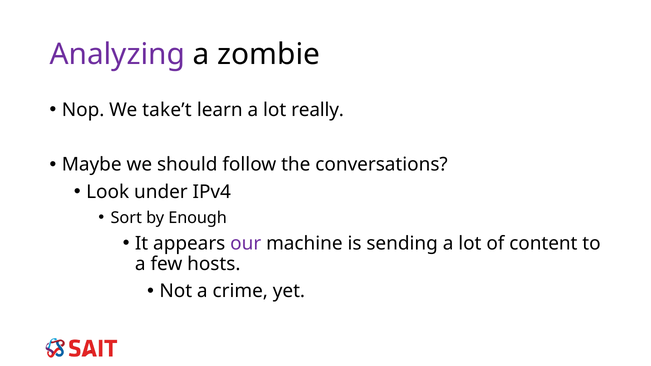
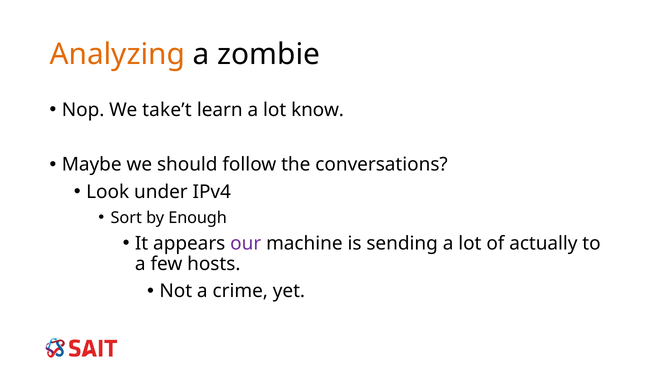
Analyzing colour: purple -> orange
really: really -> know
content: content -> actually
